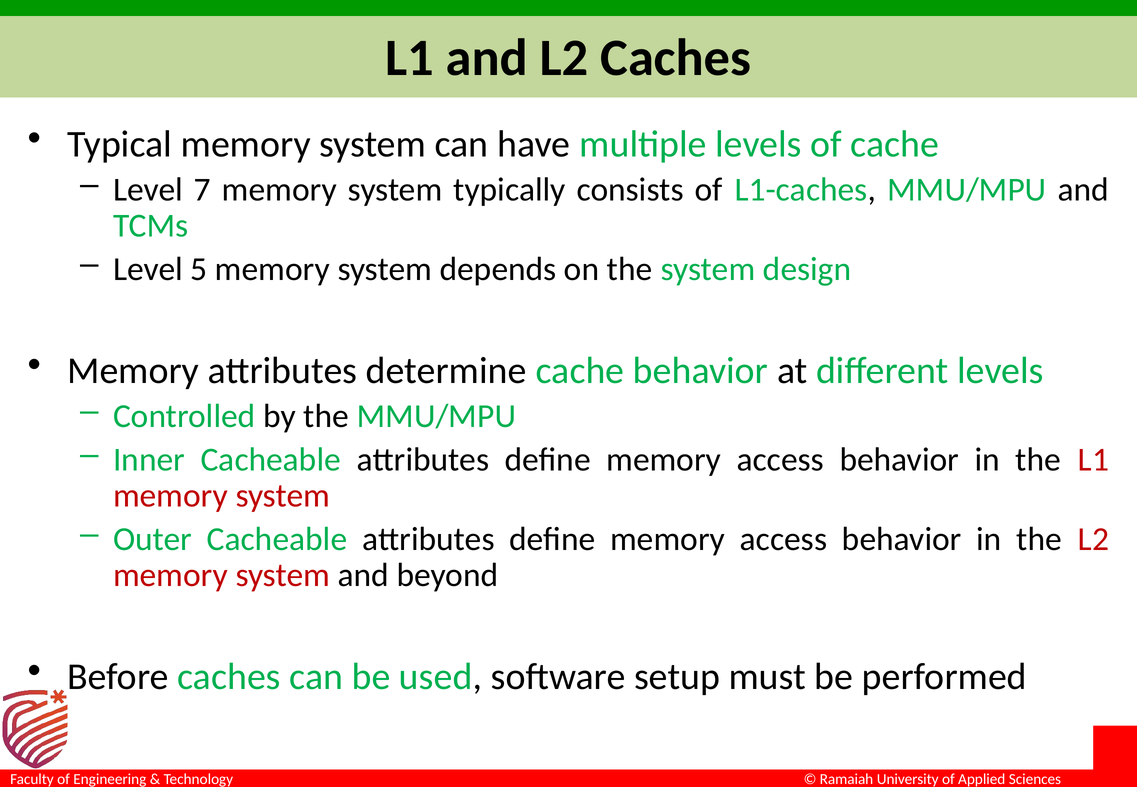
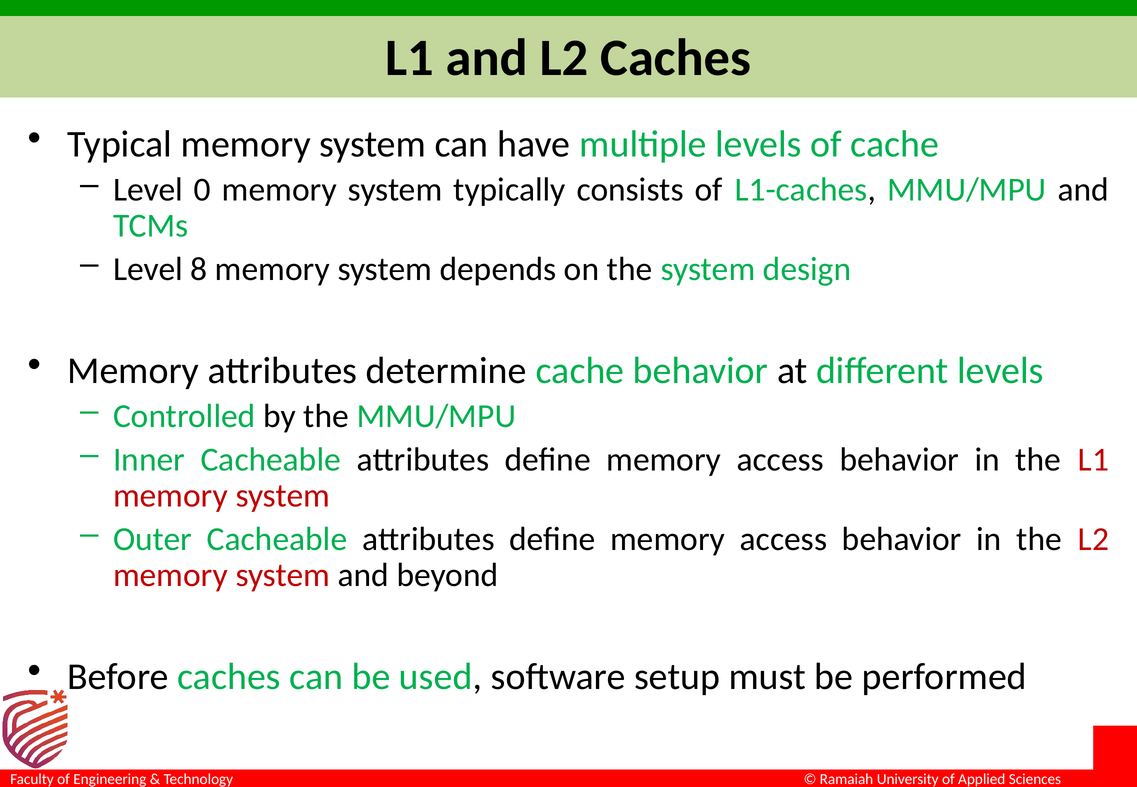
7: 7 -> 0
5: 5 -> 8
